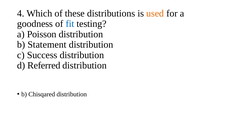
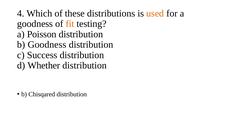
fit colour: blue -> orange
b Statement: Statement -> Goodness
Referred: Referred -> Whether
